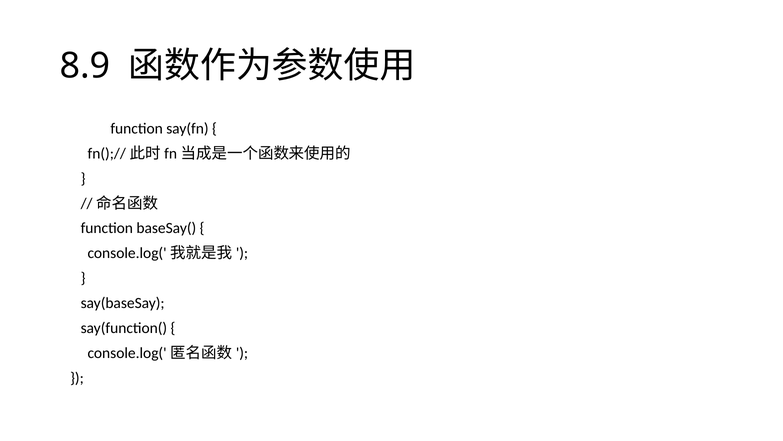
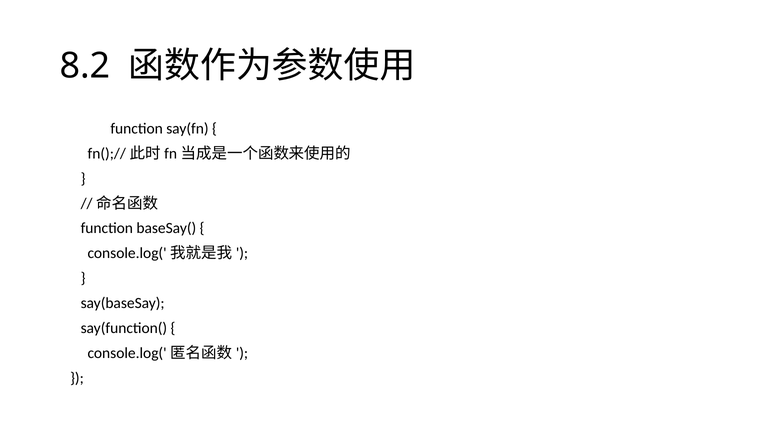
8.9: 8.9 -> 8.2
